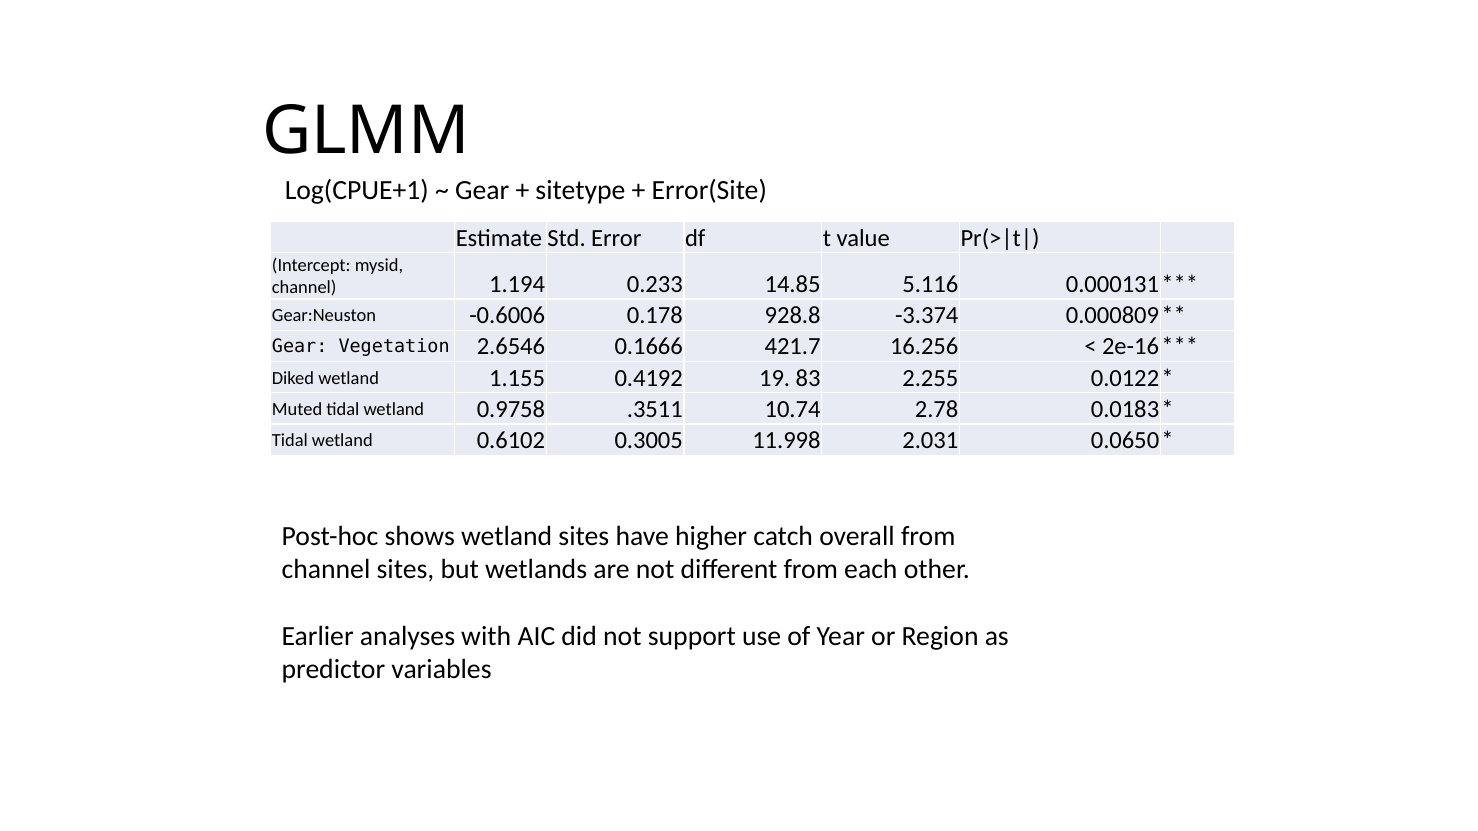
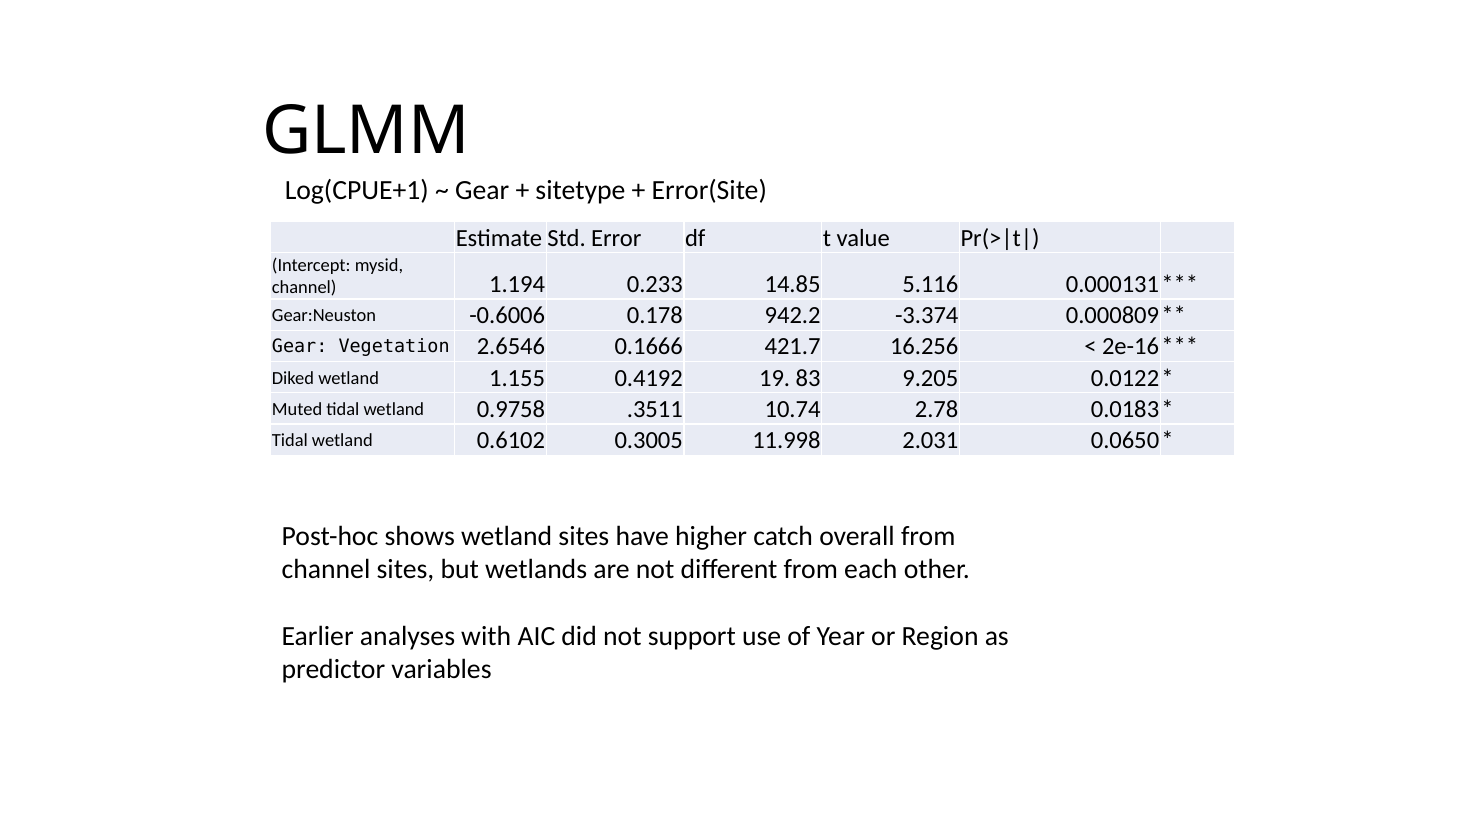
928.8: 928.8 -> 942.2
2.255: 2.255 -> 9.205
